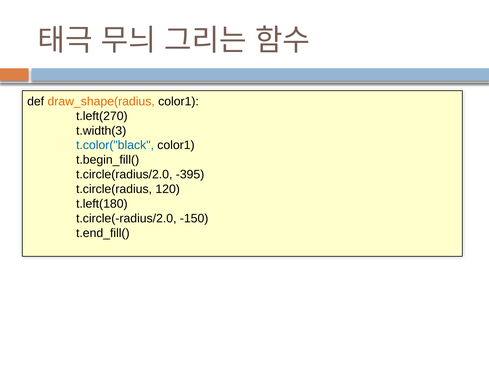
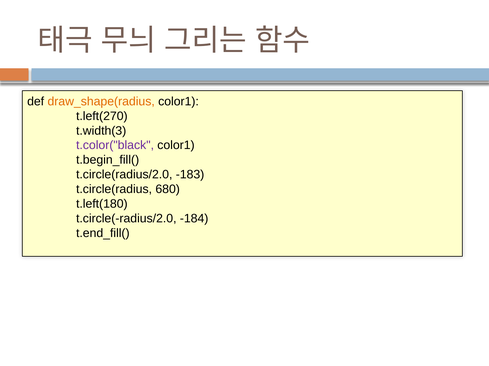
t.color("black colour: blue -> purple
-395: -395 -> -183
120: 120 -> 680
-150: -150 -> -184
